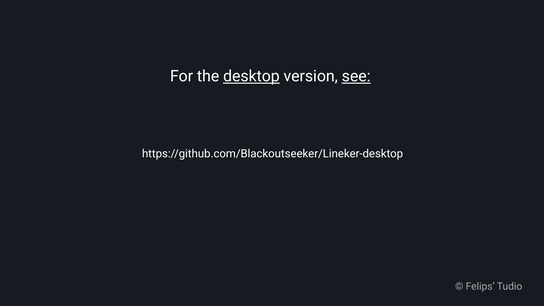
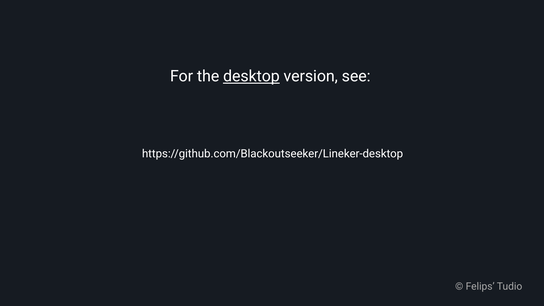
see underline: present -> none
